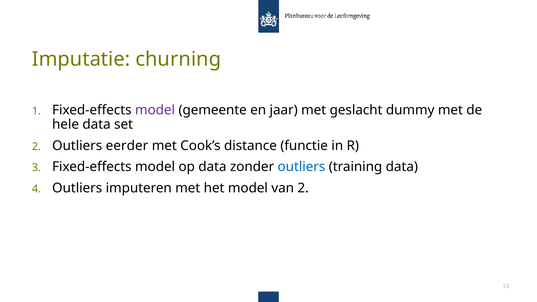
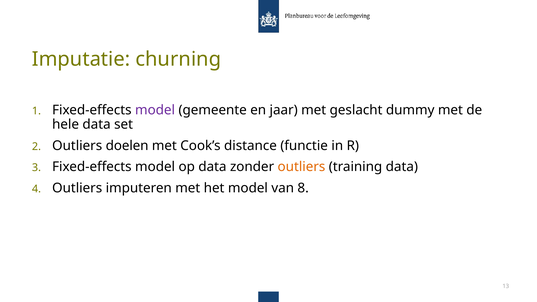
eerder: eerder -> doelen
outliers at (301, 167) colour: blue -> orange
van 2: 2 -> 8
